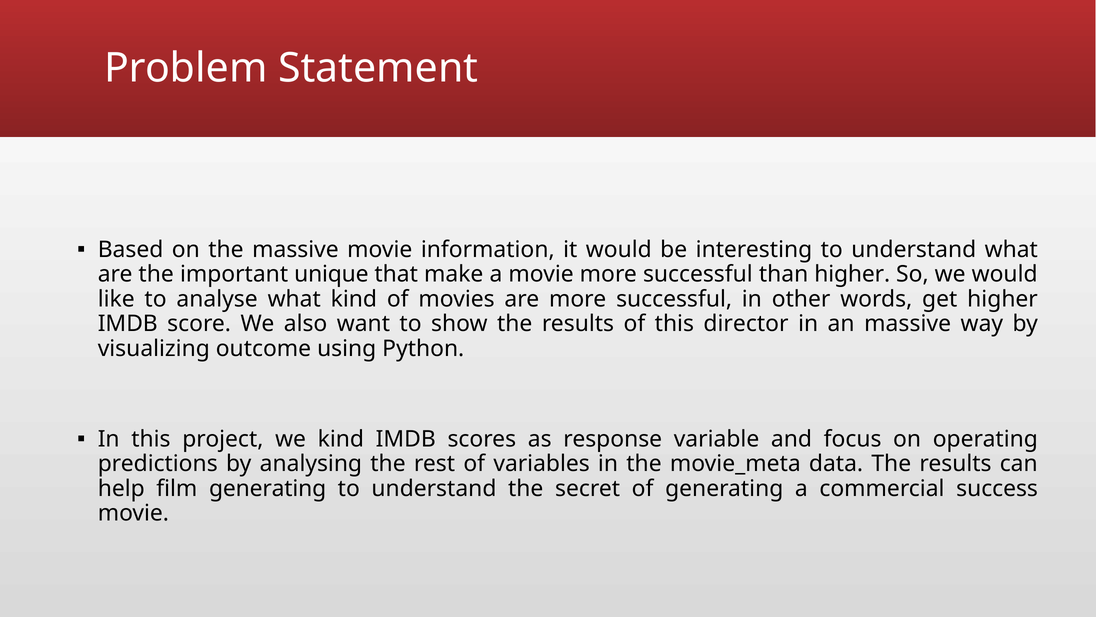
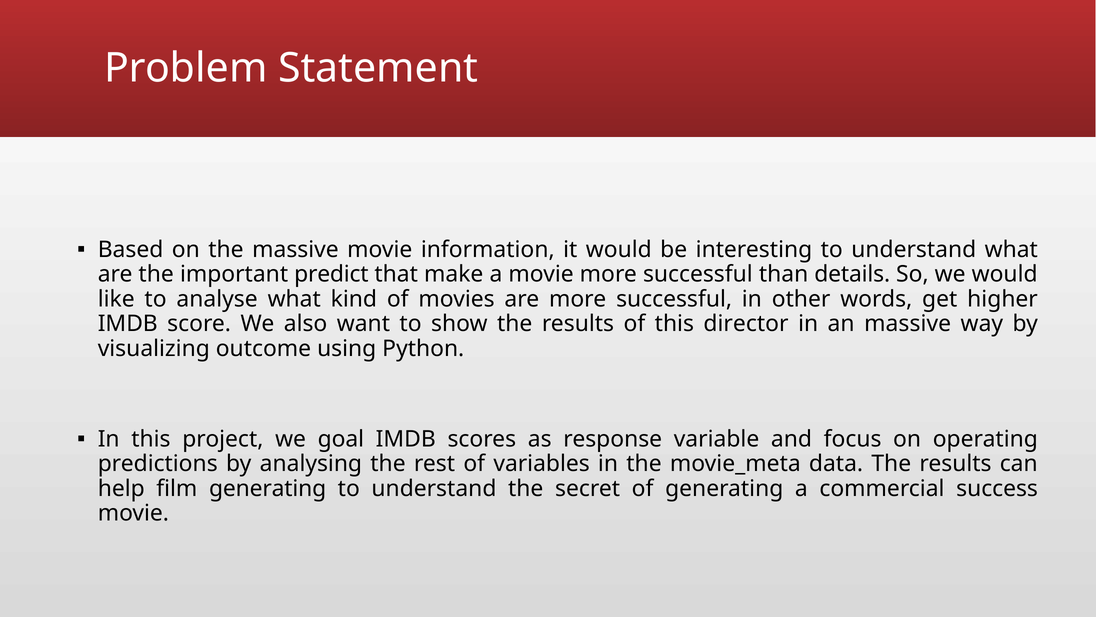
unique: unique -> predict
than higher: higher -> details
we kind: kind -> goal
